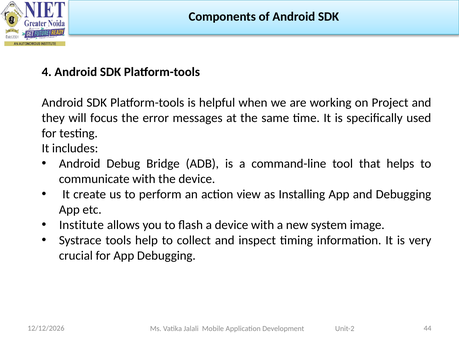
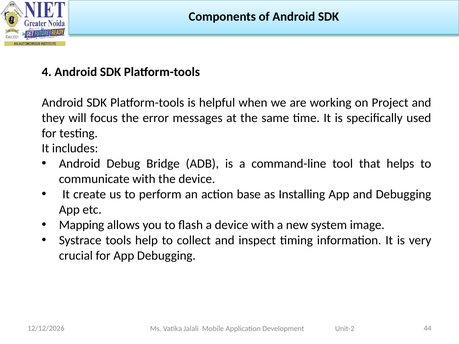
view: view -> base
Institute: Institute -> Mapping
